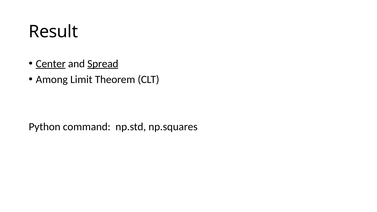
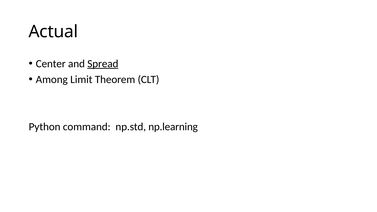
Result: Result -> Actual
Center underline: present -> none
np.squares: np.squares -> np.learning
